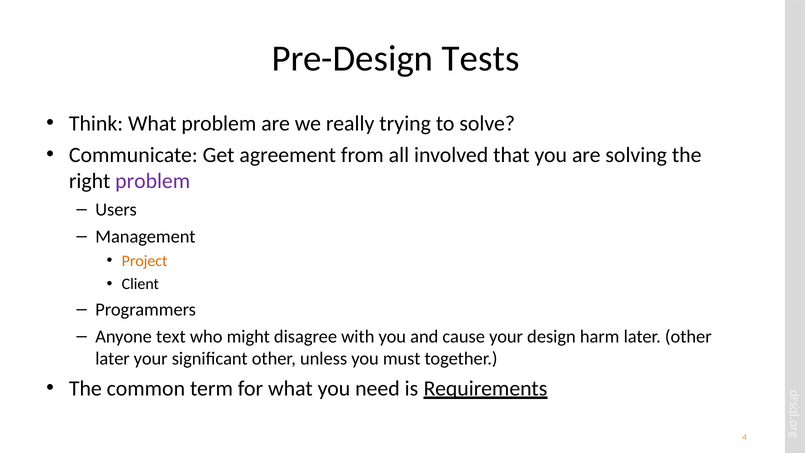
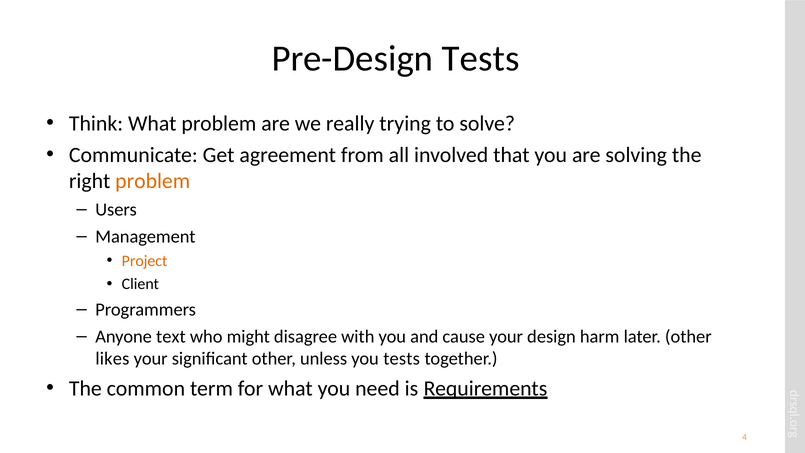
problem at (153, 181) colour: purple -> orange
later at (113, 358): later -> likes
you must: must -> tests
